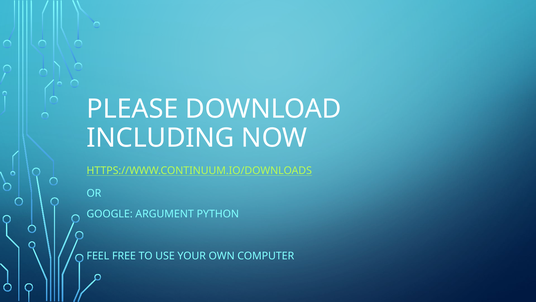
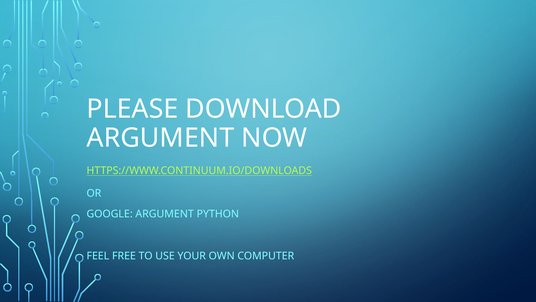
INCLUDING at (160, 138): INCLUDING -> ARGUMENT
